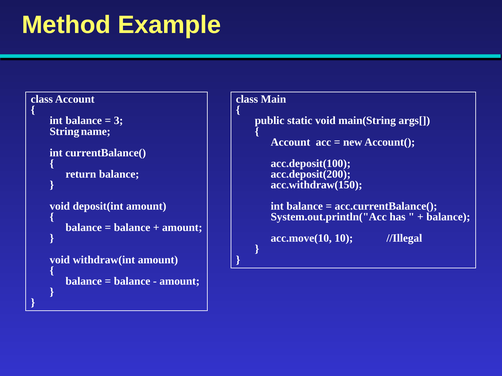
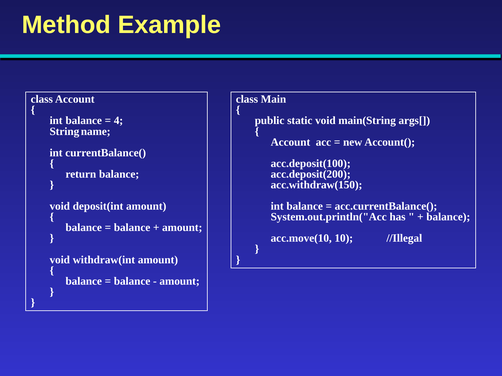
3: 3 -> 4
